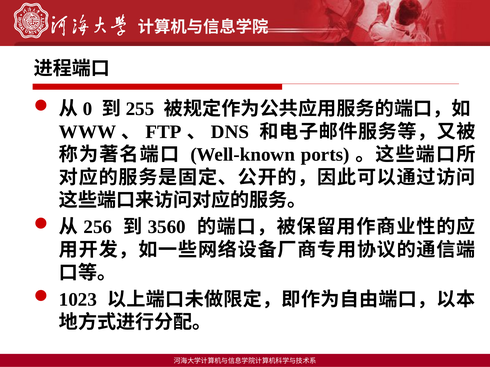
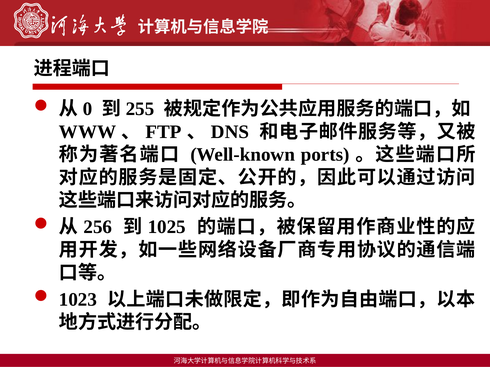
3560: 3560 -> 1025
